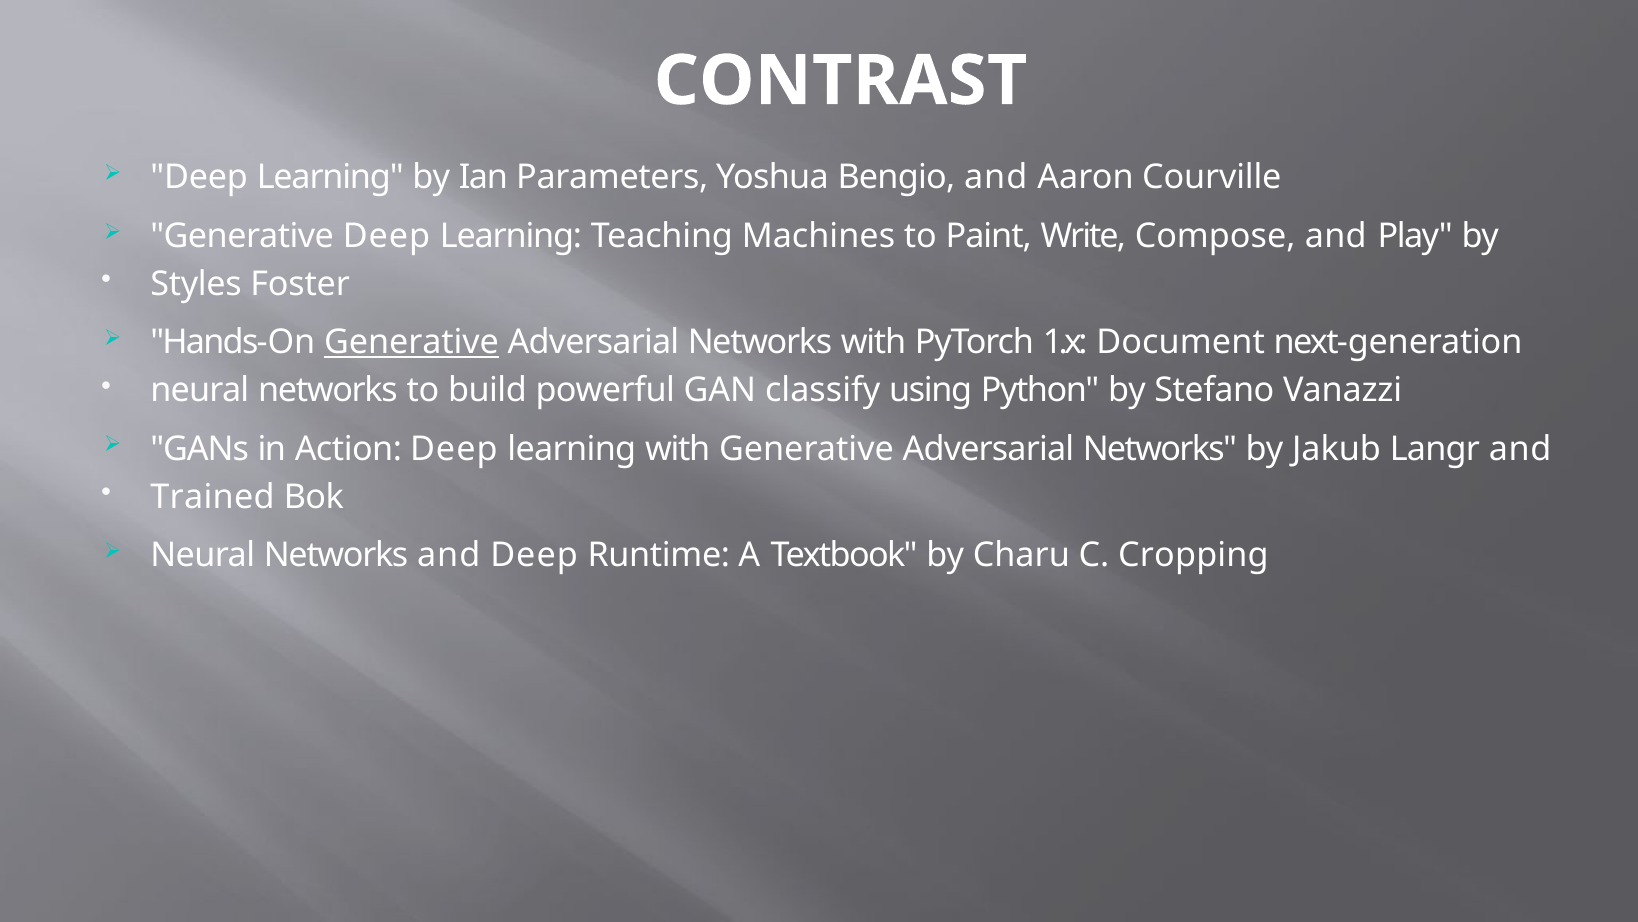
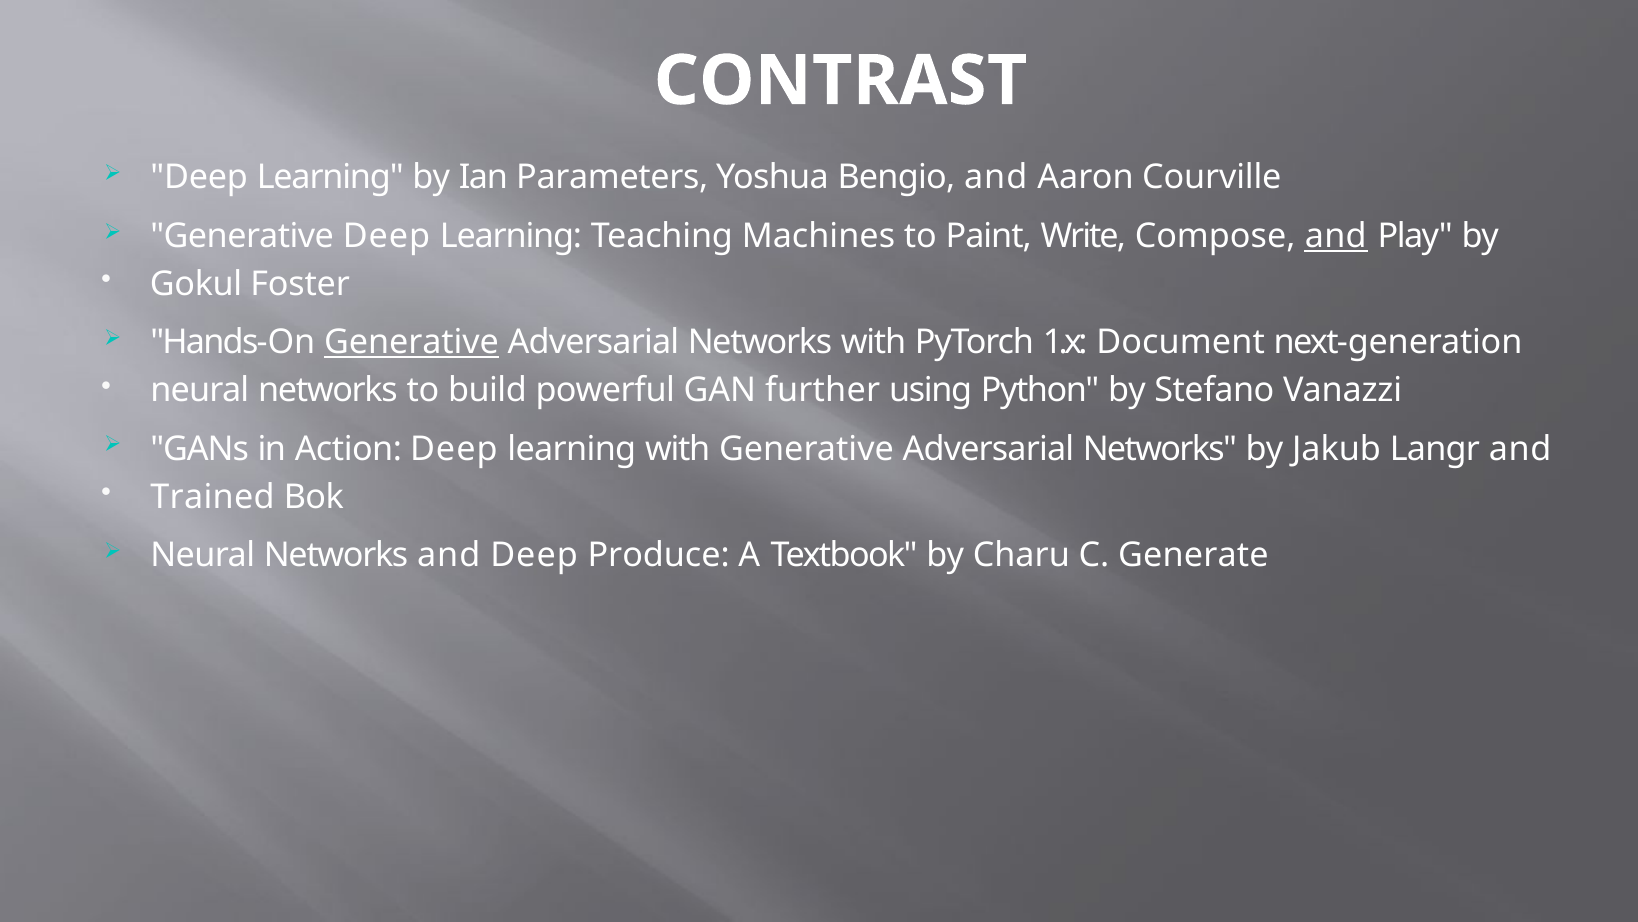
and at (1336, 236) underline: none -> present
Styles: Styles -> Gokul
classify: classify -> further
Runtime: Runtime -> Produce
Cropping: Cropping -> Generate
